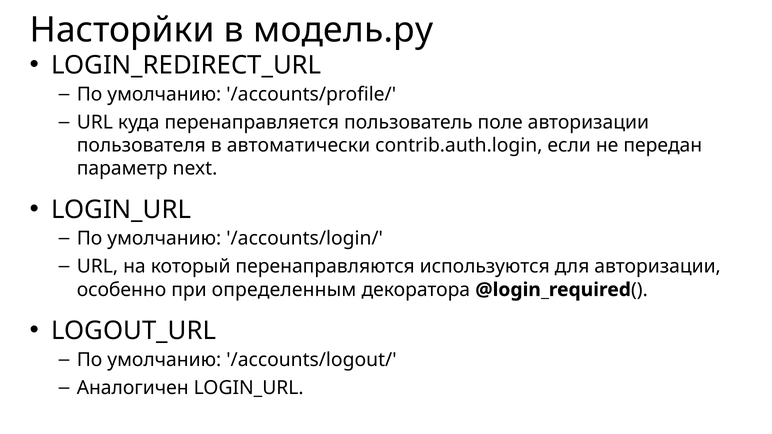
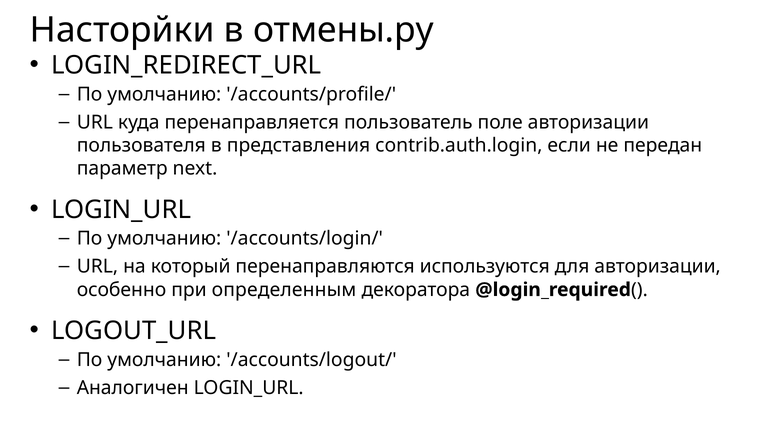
модель.py: модель.py -> отмены.py
автоматически: автоматически -> представления
